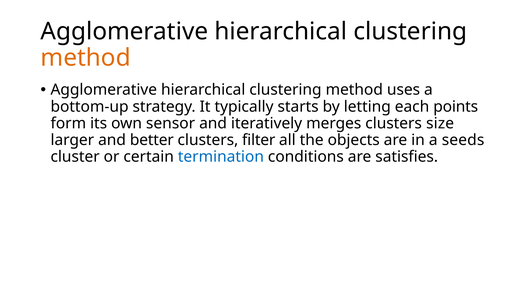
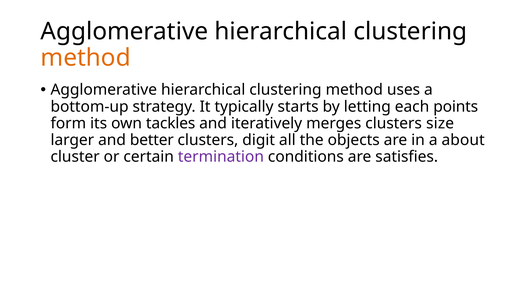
sensor: sensor -> tackles
filter: filter -> digit
seeds: seeds -> about
termination colour: blue -> purple
